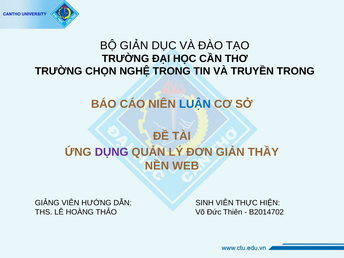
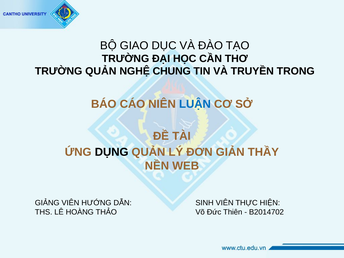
BỘ GIẢN: GIẢN -> GIAO
TRƯỜNG CHỌN: CHỌN -> QUẢN
NGHỆ TRONG: TRONG -> CHUNG
DỤNG colour: purple -> black
